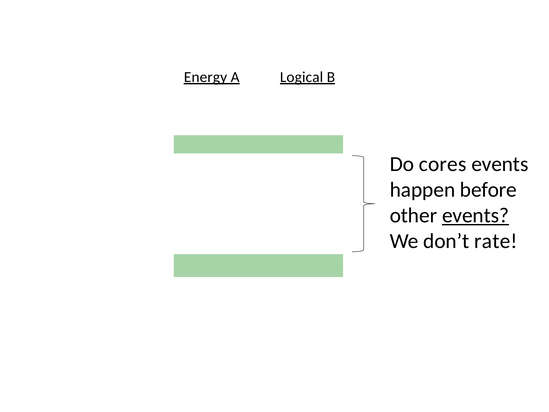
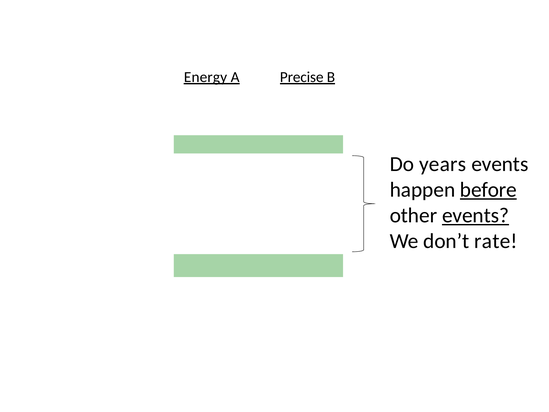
Logical: Logical -> Precise
cores: cores -> years
before underline: none -> present
